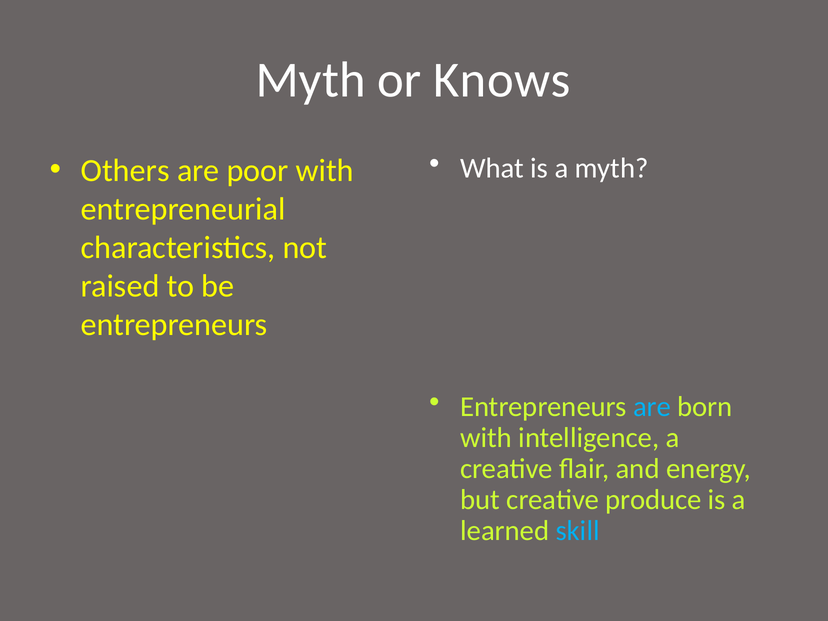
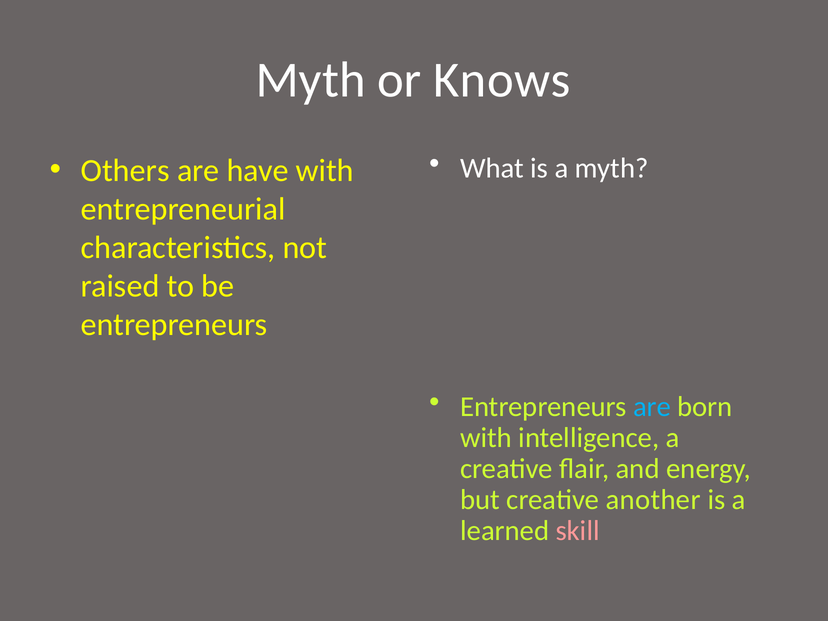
poor: poor -> have
produce: produce -> another
skill colour: light blue -> pink
